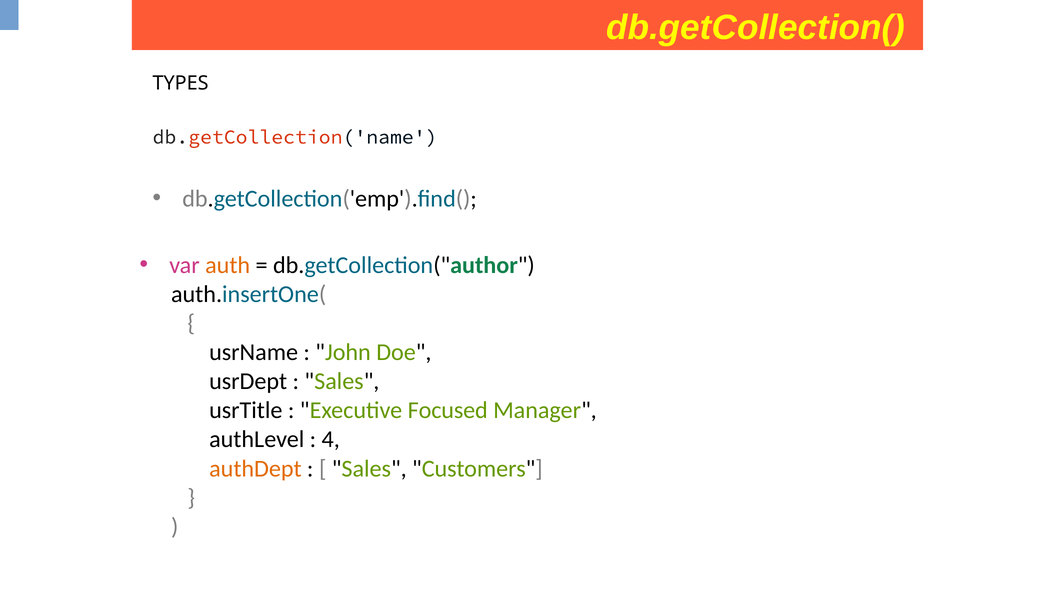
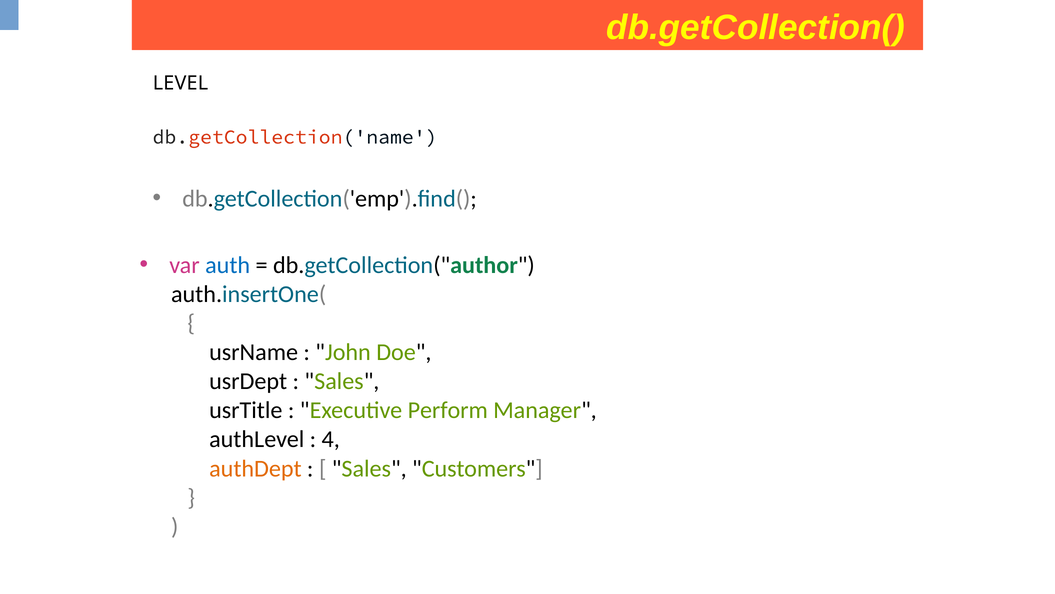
TYPES: TYPES -> LEVEL
auth colour: orange -> blue
Focused: Focused -> Perform
